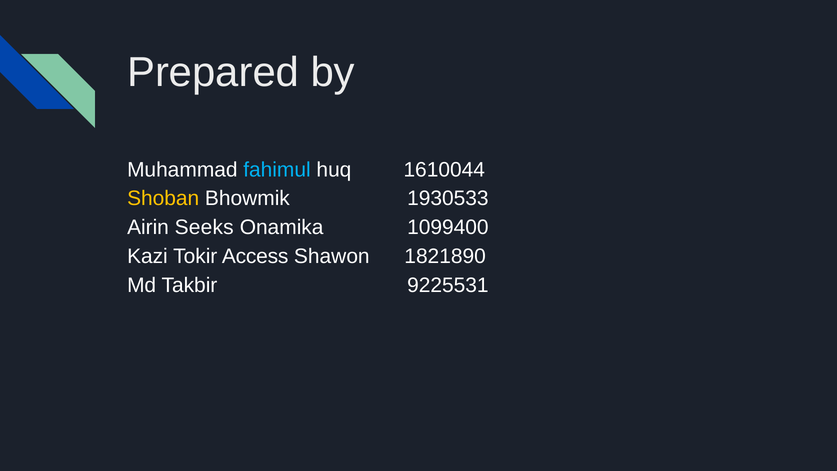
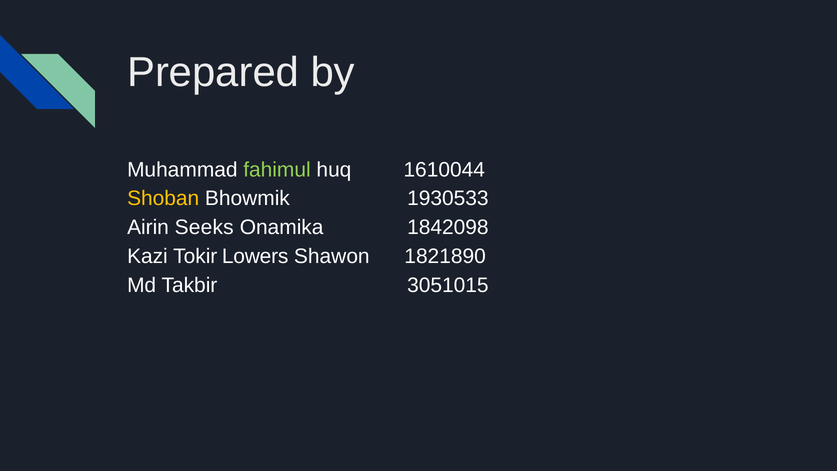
fahimul colour: light blue -> light green
1099400: 1099400 -> 1842098
Access: Access -> Lowers
9225531: 9225531 -> 3051015
